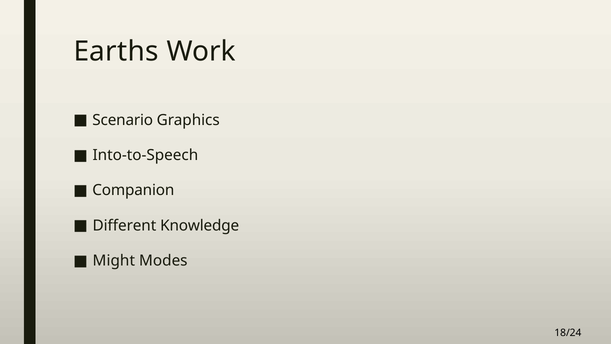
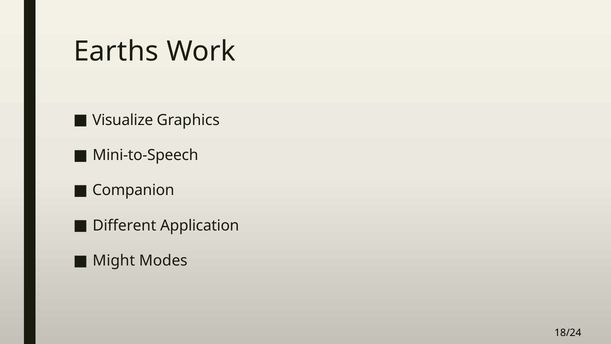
Scenario: Scenario -> Visualize
Into-to-Speech: Into-to-Speech -> Mini-to-Speech
Knowledge: Knowledge -> Application
